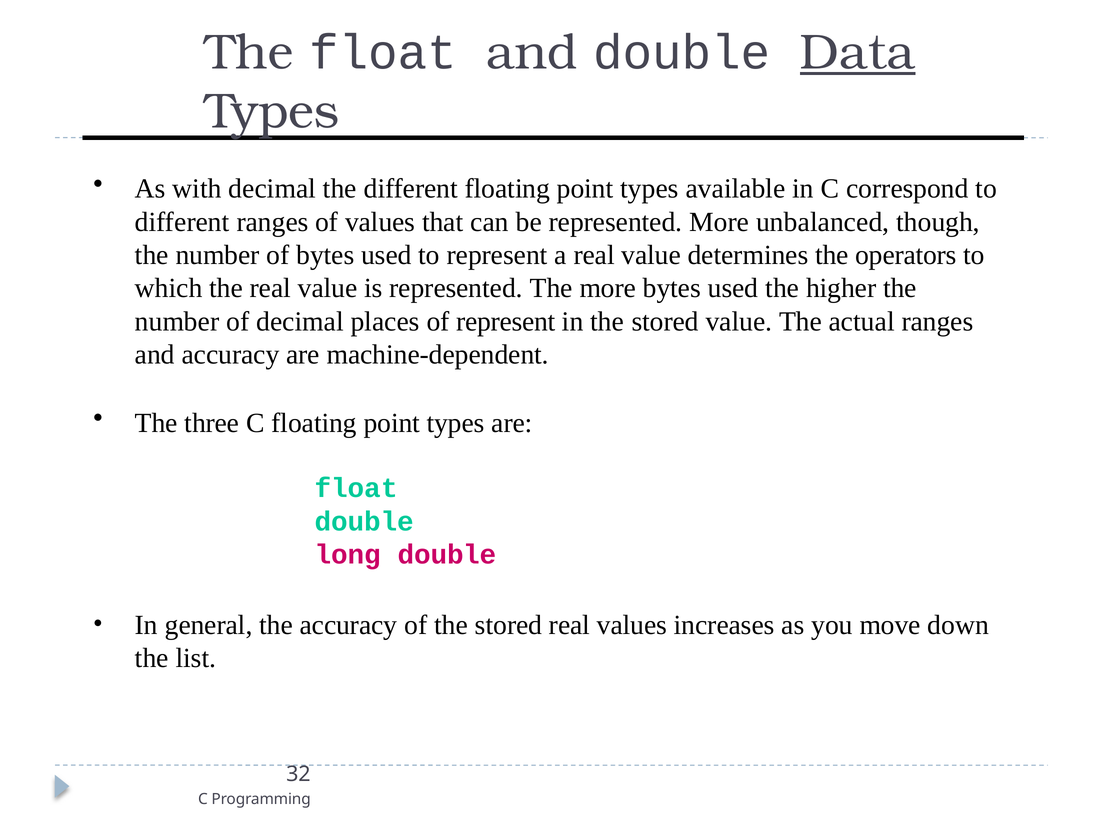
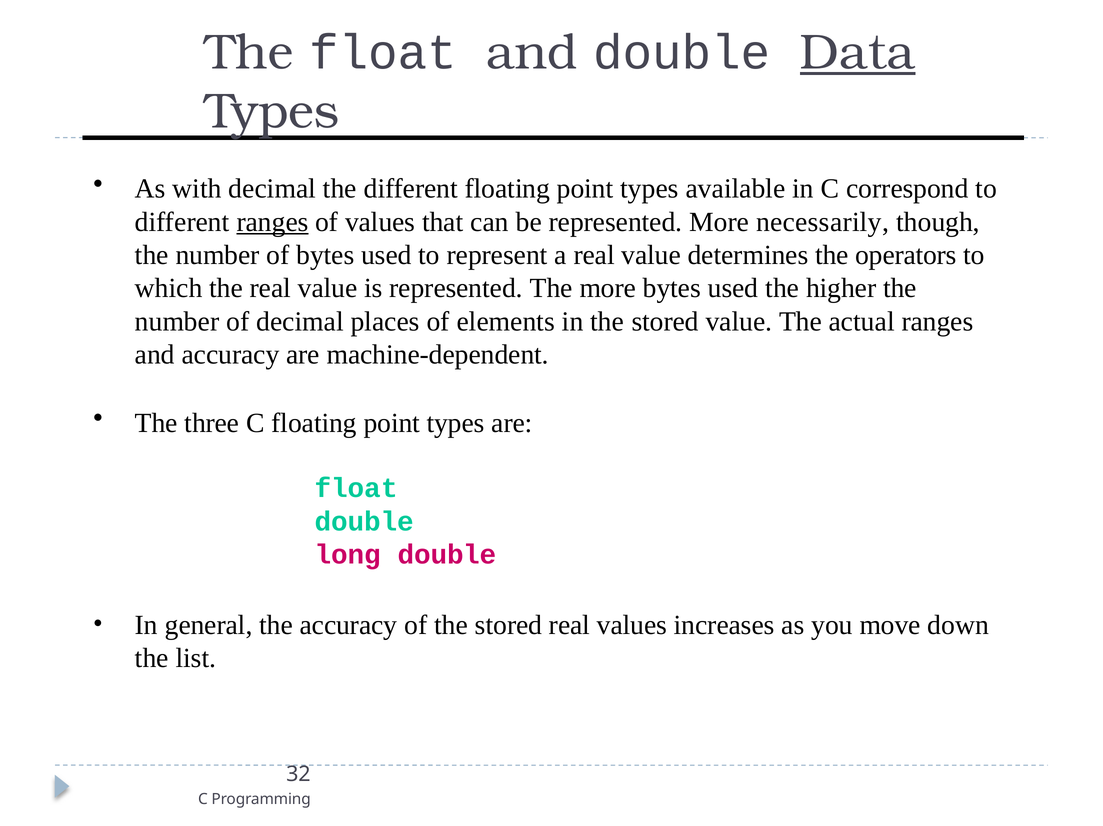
ranges at (273, 222) underline: none -> present
unbalanced: unbalanced -> necessarily
of represent: represent -> elements
